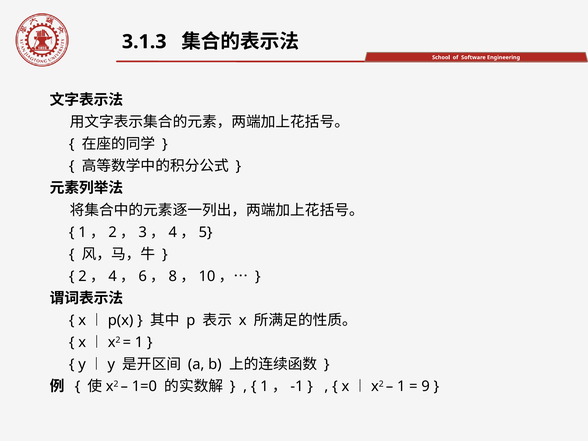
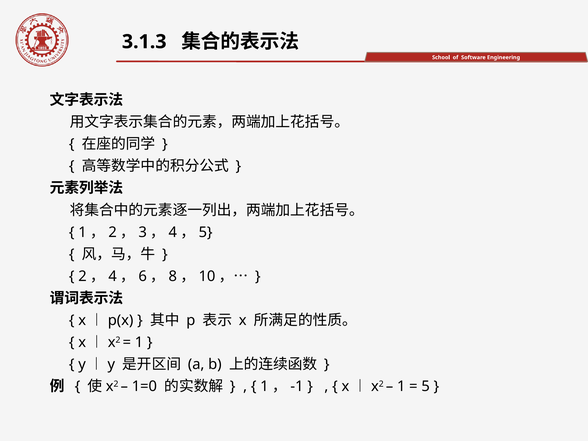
9: 9 -> 5
